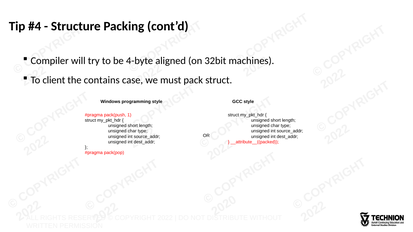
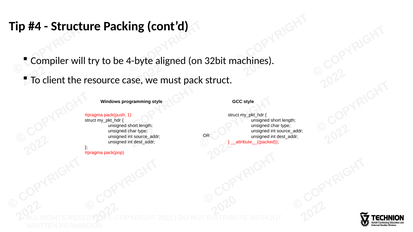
contains: contains -> resource
